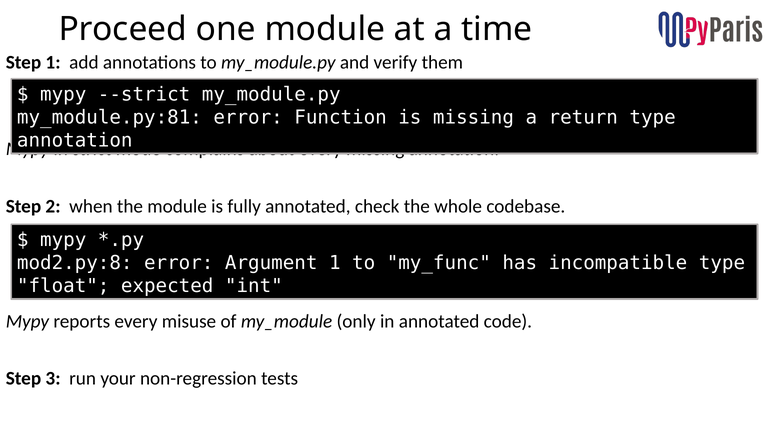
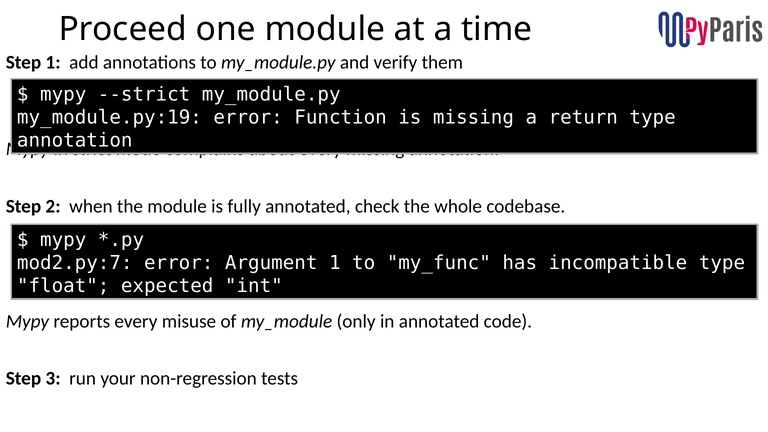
my_module.py:81: my_module.py:81 -> my_module.py:19
mod2.py:8: mod2.py:8 -> mod2.py:7
